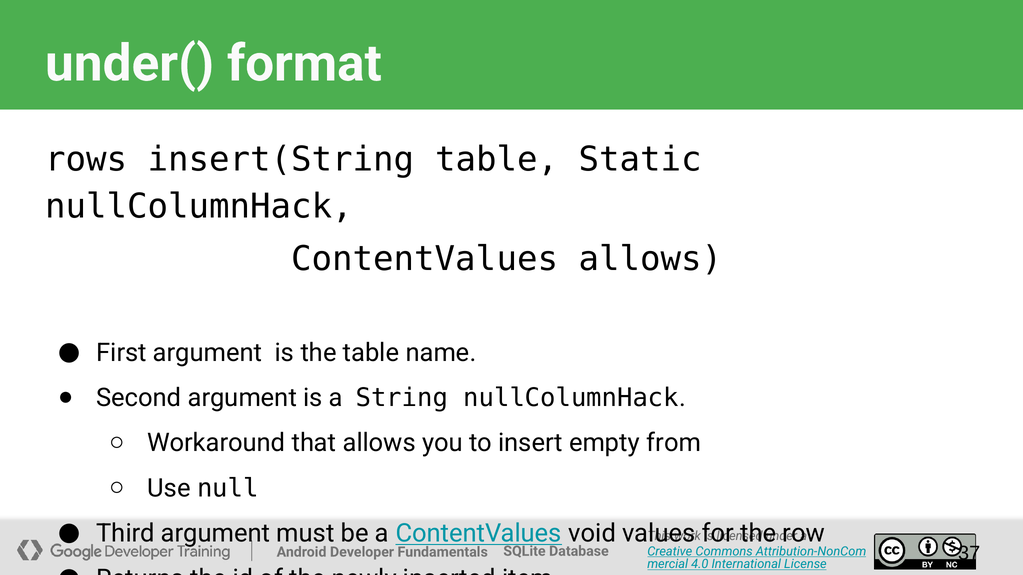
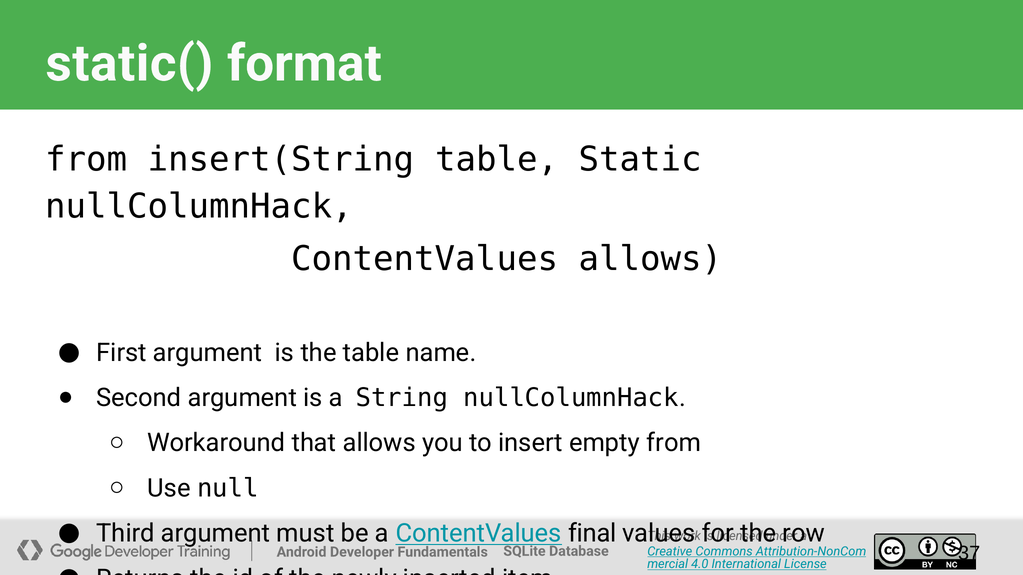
under(: under( -> static(
rows at (86, 160): rows -> from
void: void -> final
